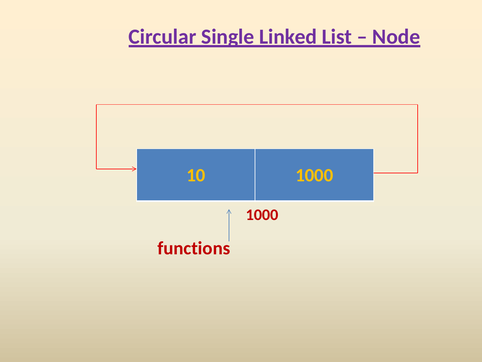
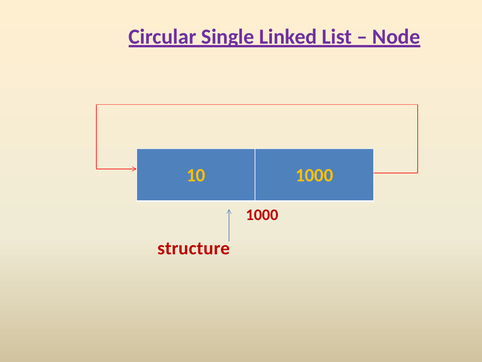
functions: functions -> structure
